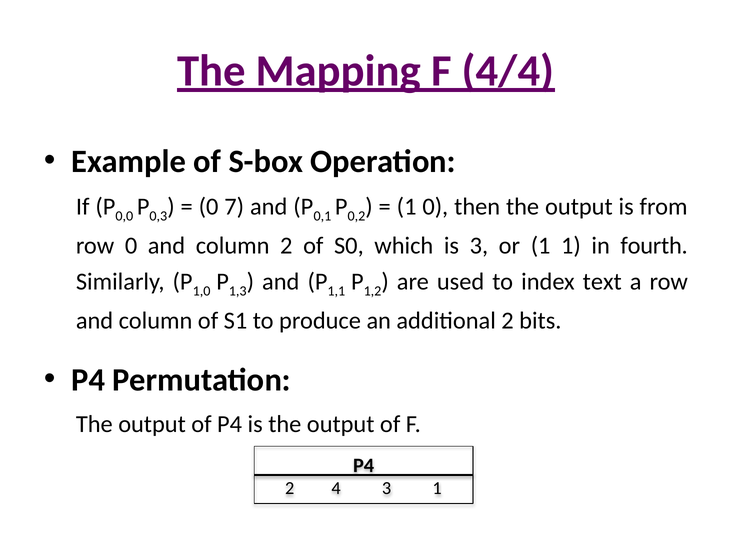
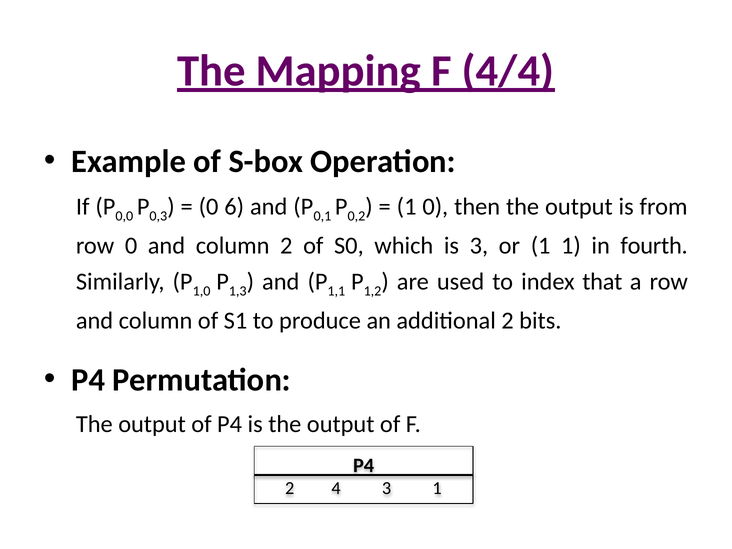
7: 7 -> 6
text: text -> that
